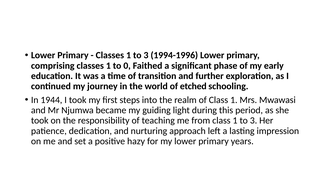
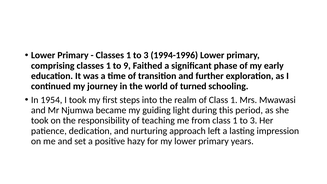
0: 0 -> 9
etched: etched -> turned
1944: 1944 -> 1954
